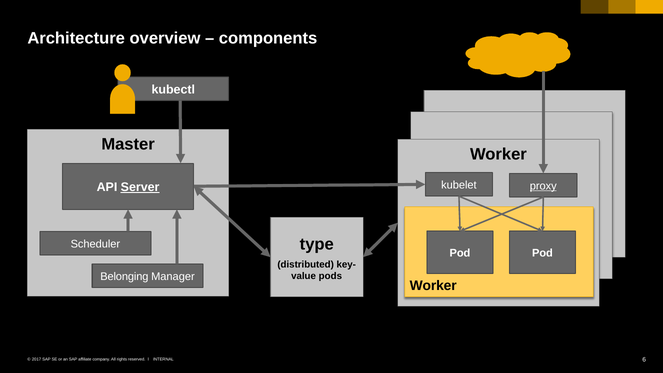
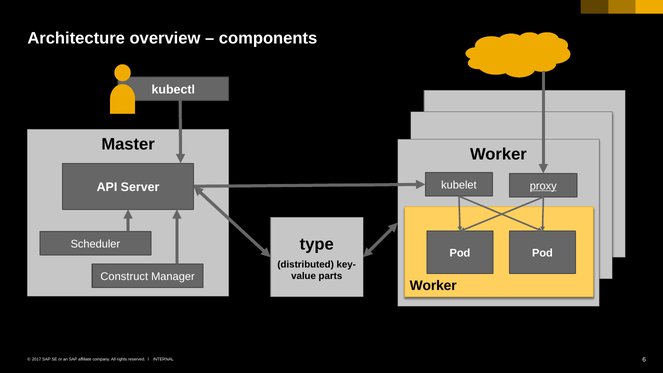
Server underline: present -> none
Belonging: Belonging -> Construct
pods: pods -> parts
